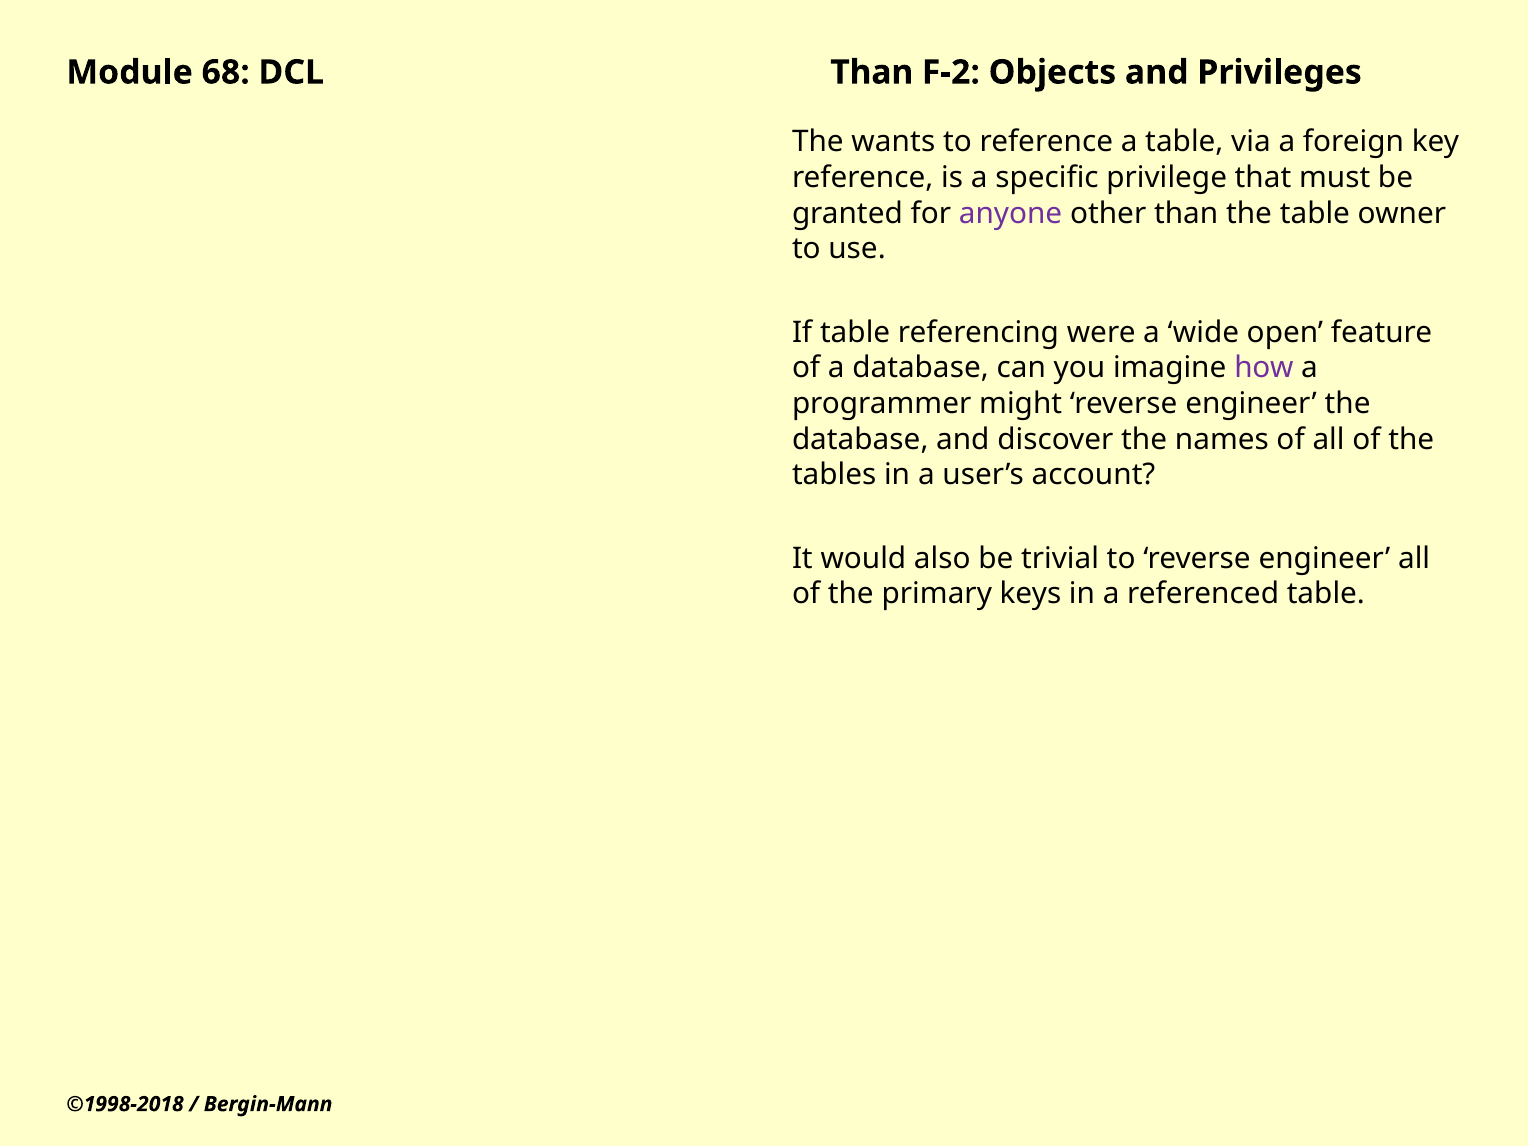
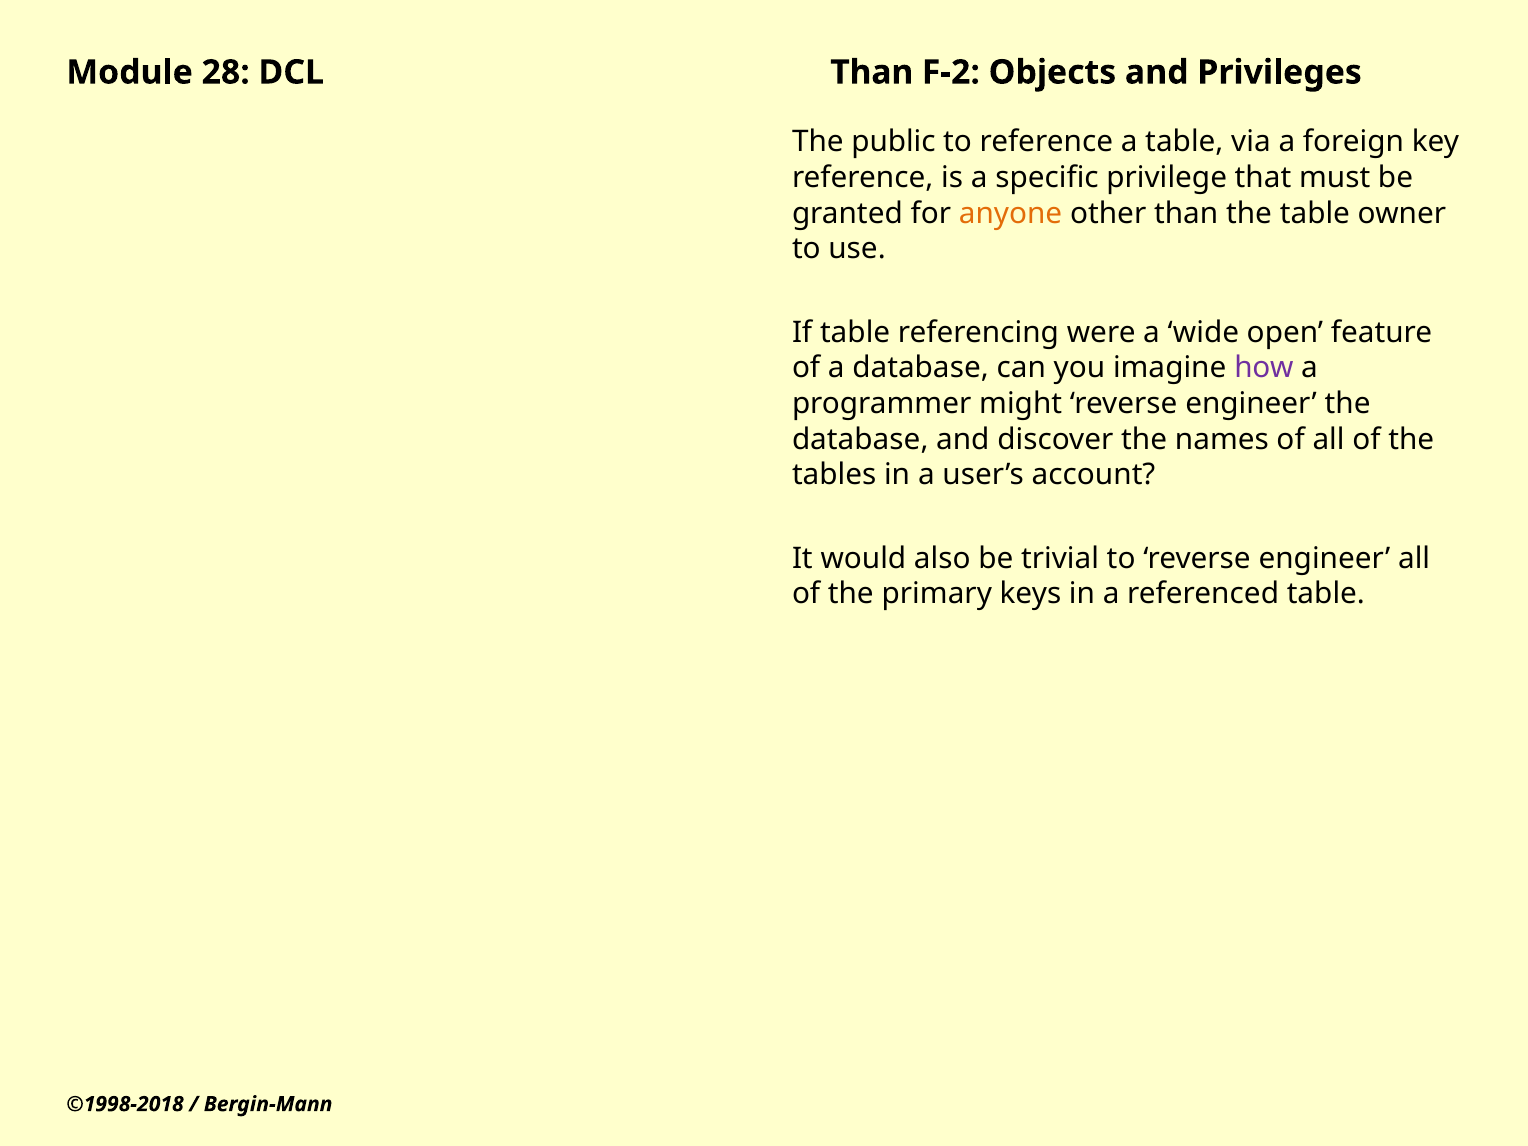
68: 68 -> 28
wants: wants -> public
anyone colour: purple -> orange
